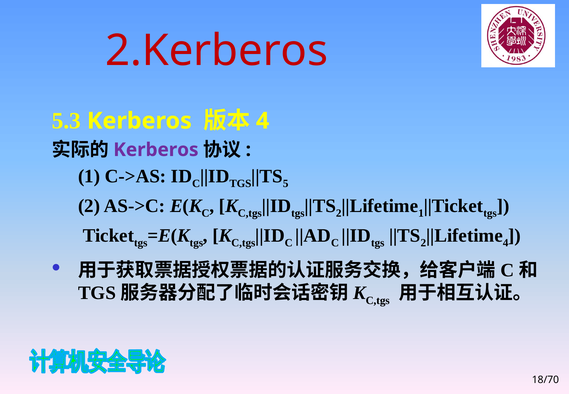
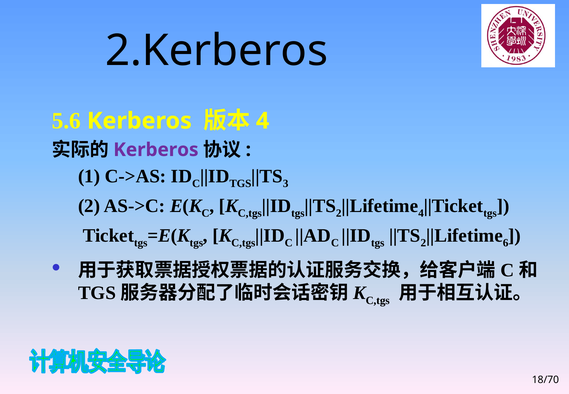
2.Kerberos colour: red -> black
5.3: 5.3 -> 5.6
5: 5 -> 3
1 at (421, 213): 1 -> 4
4 at (506, 243): 4 -> 6
